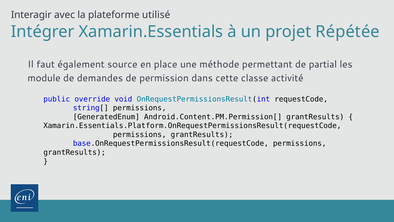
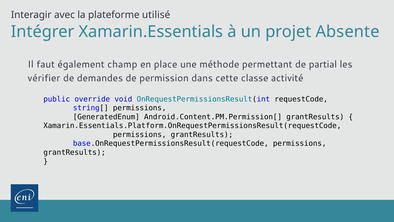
Répétée: Répétée -> Absente
source: source -> champ
module: module -> vérifier
